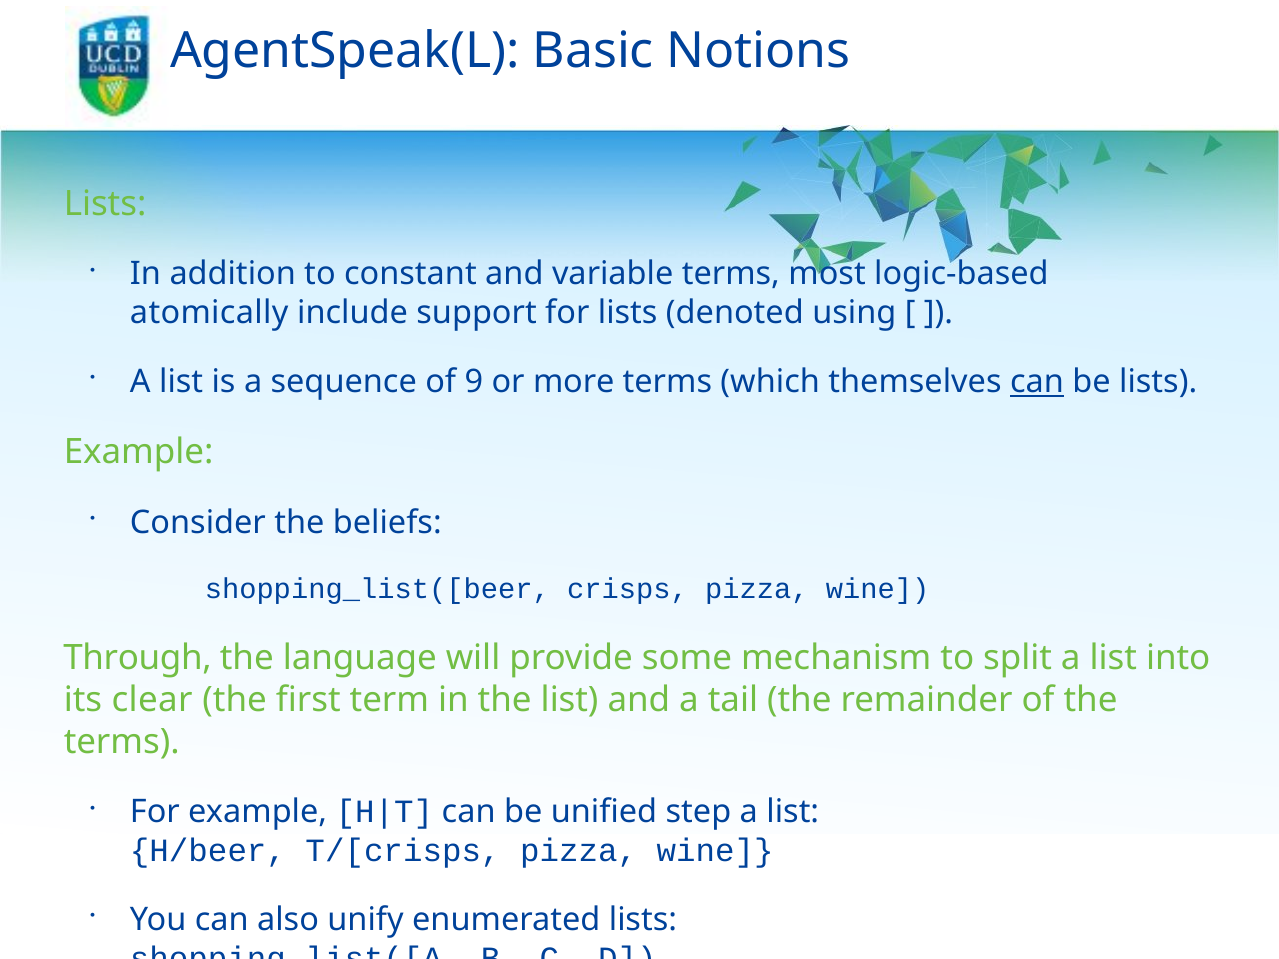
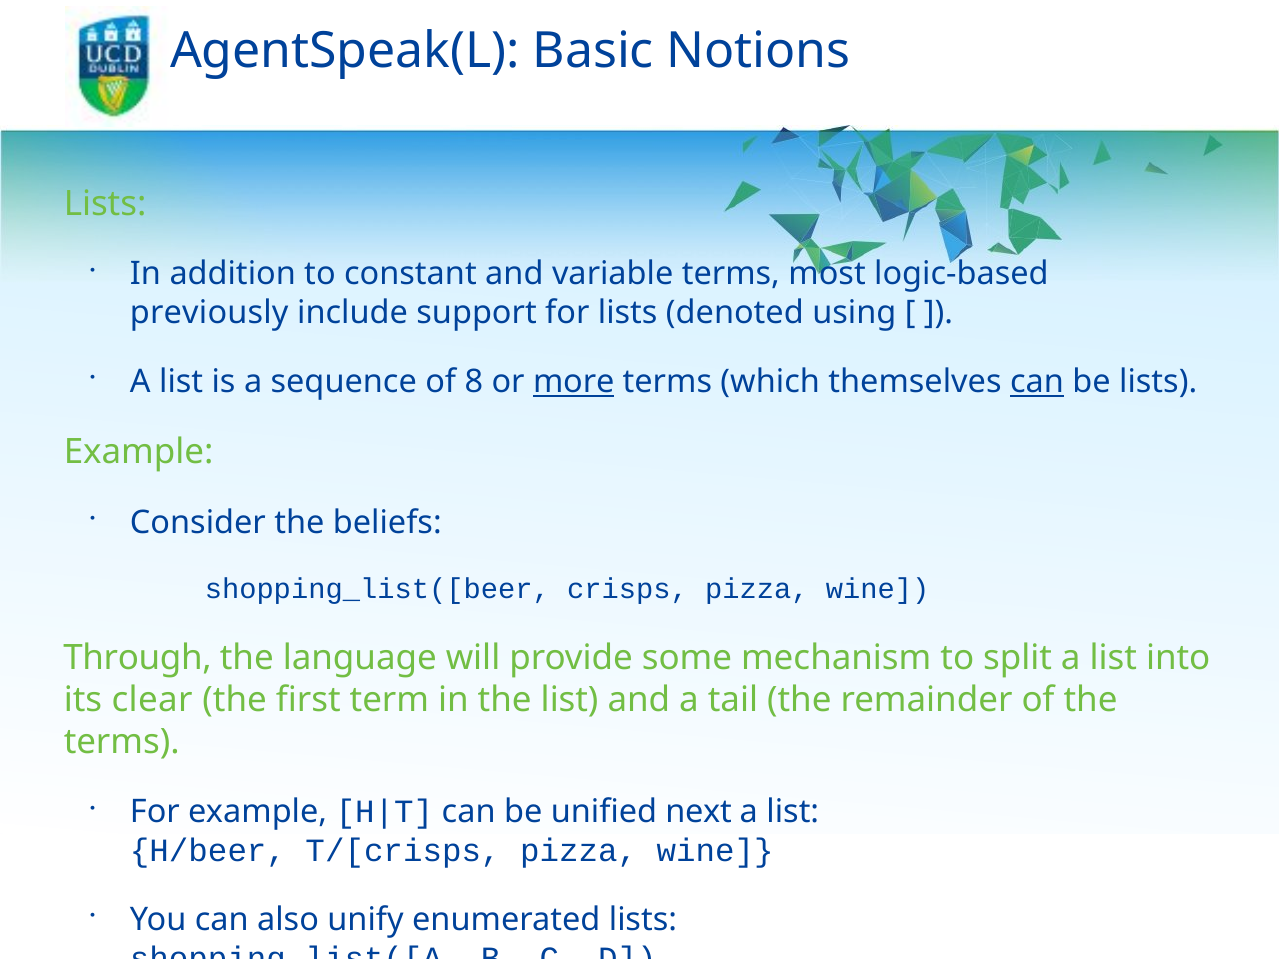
atomically: atomically -> previously
9: 9 -> 8
more underline: none -> present
step: step -> next
